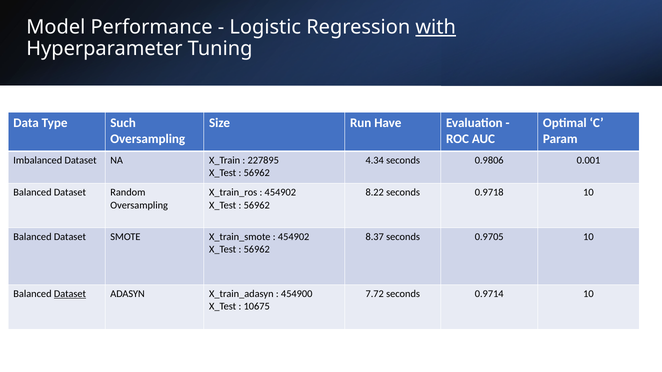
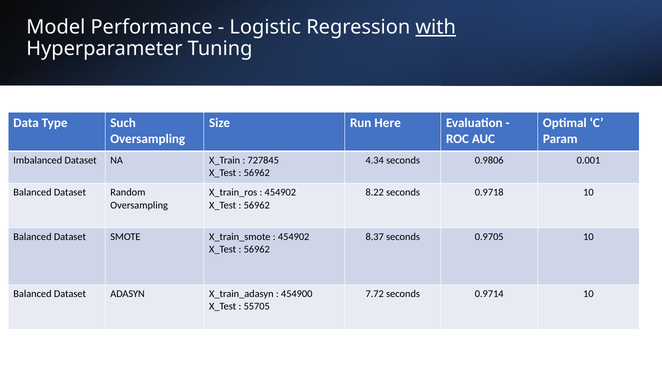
Have: Have -> Here
227895: 227895 -> 727845
Dataset at (70, 294) underline: present -> none
10675: 10675 -> 55705
